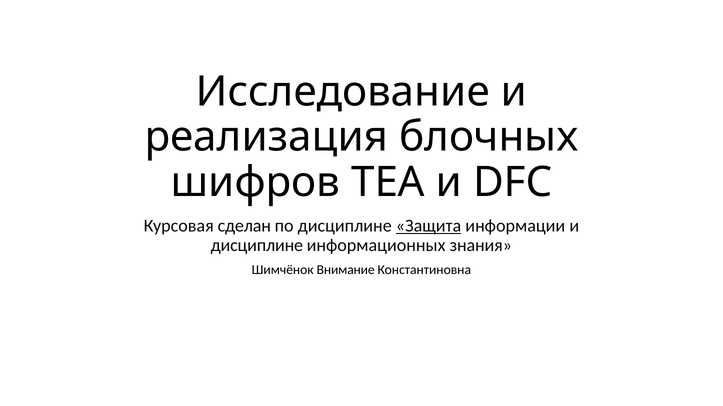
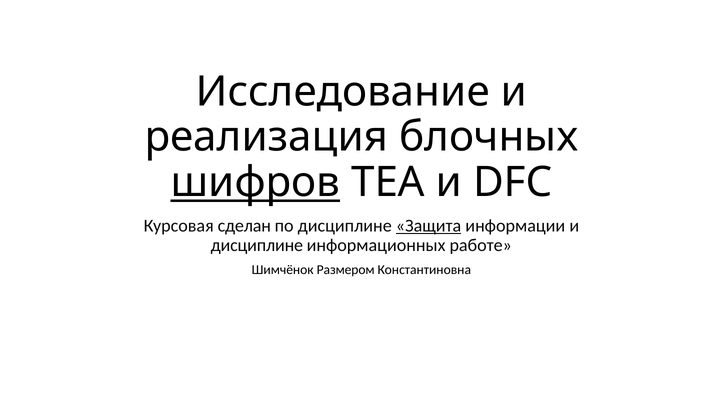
шифров underline: none -> present
знания: знания -> работе
Внимание: Внимание -> Размером
